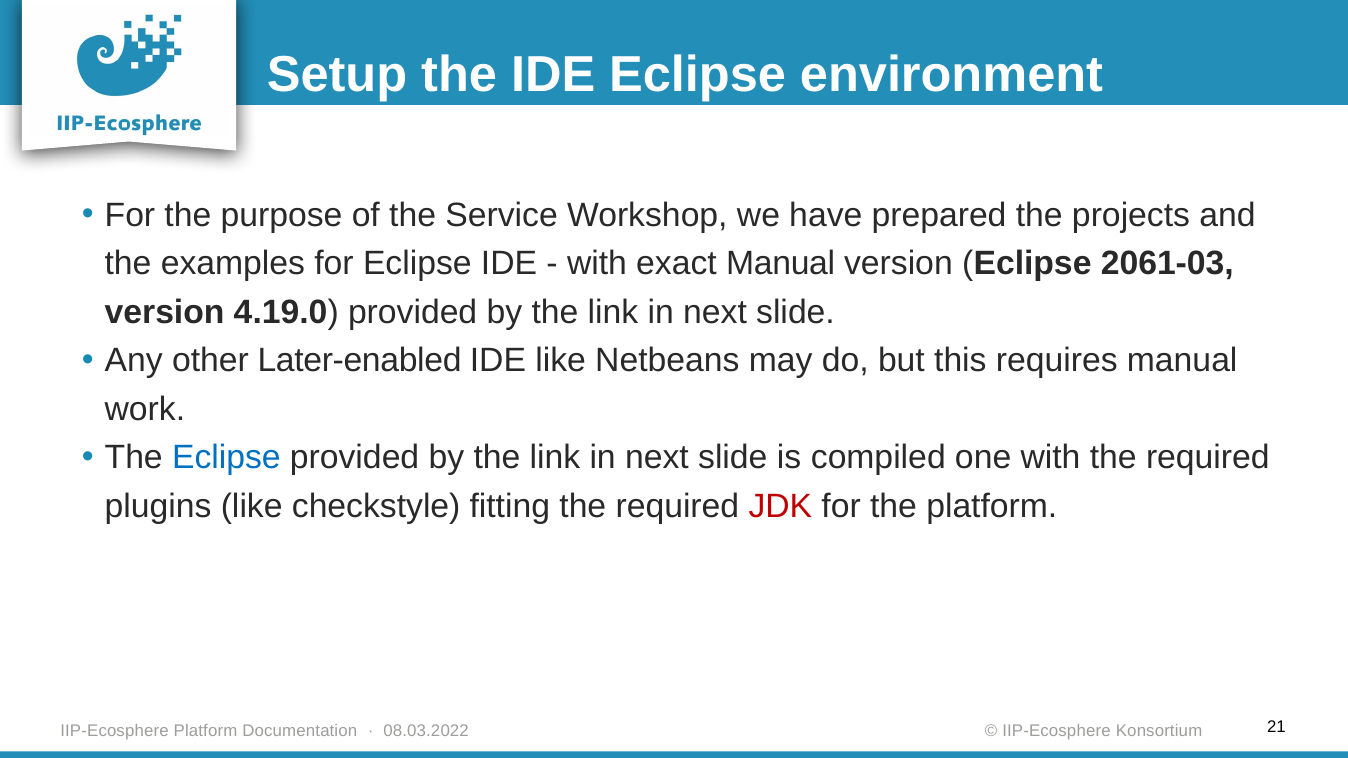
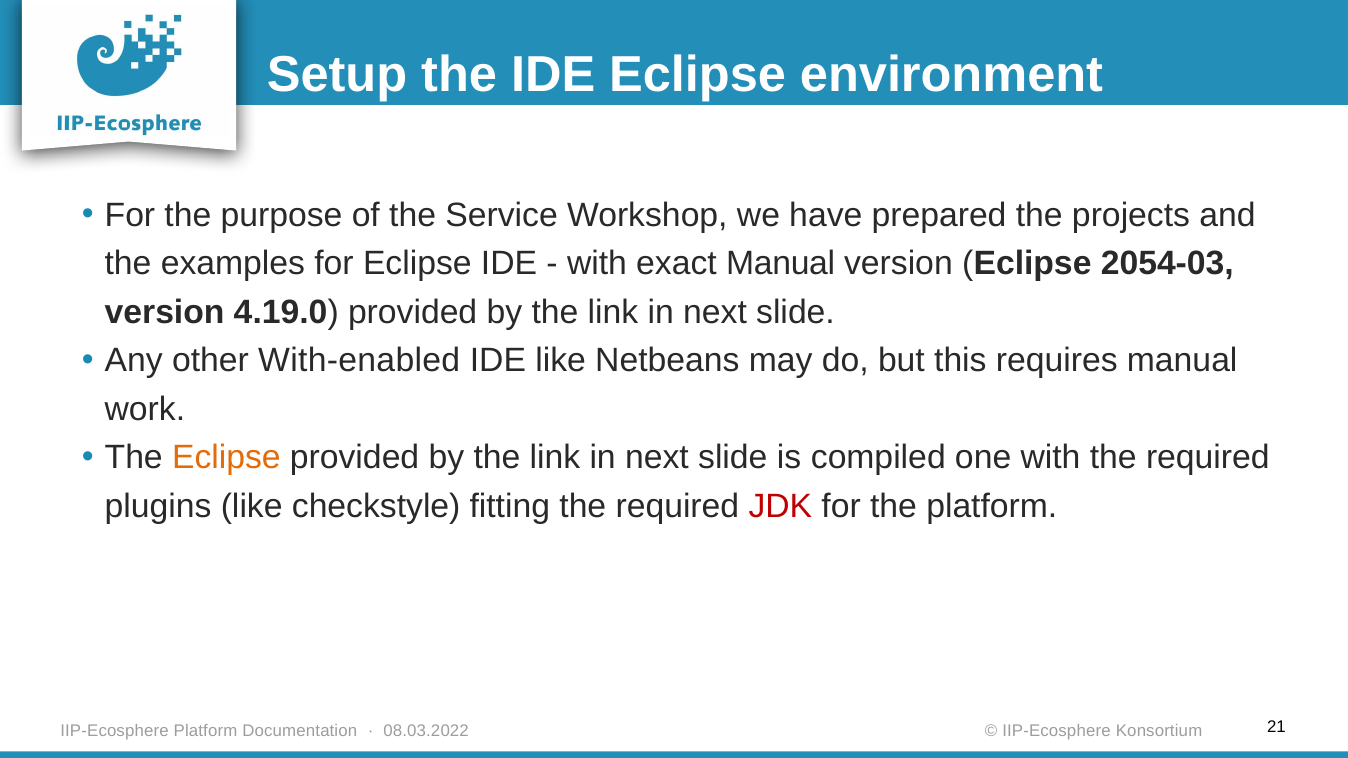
2061-03: 2061-03 -> 2054-03
Later-enabled: Later-enabled -> With-enabled
Eclipse at (226, 458) colour: blue -> orange
